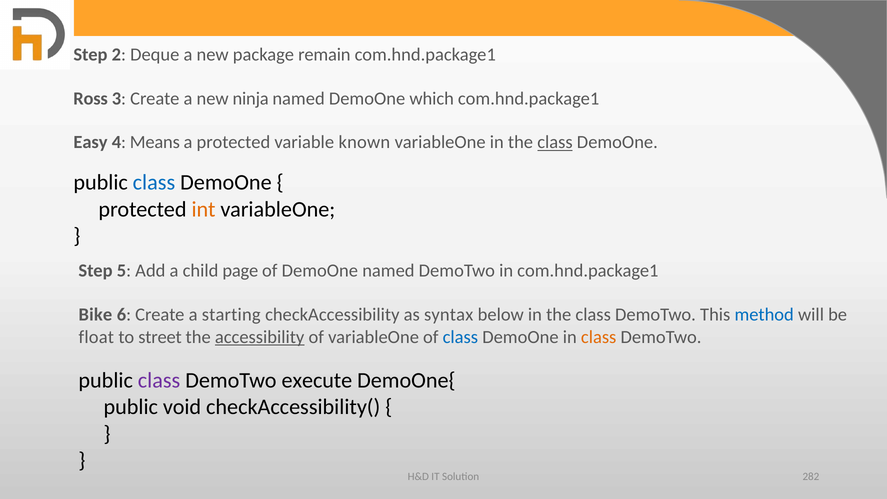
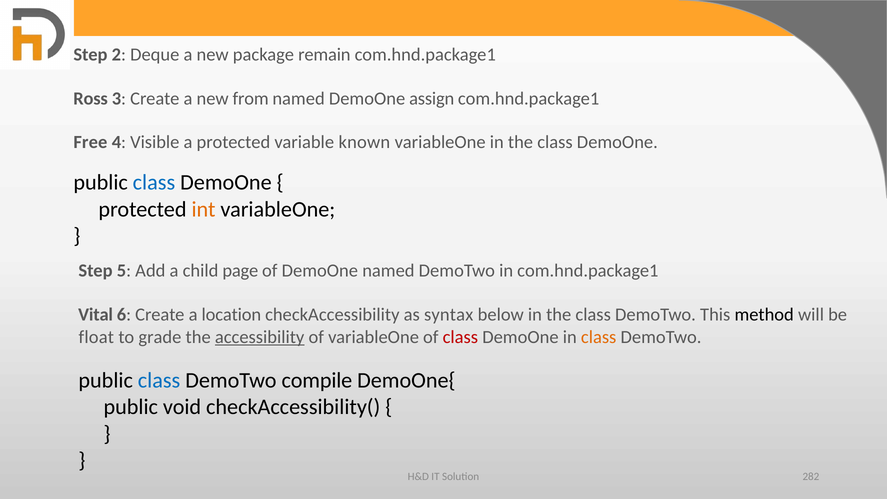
ninja: ninja -> from
which: which -> assign
Easy: Easy -> Free
Means: Means -> Visible
class at (555, 142) underline: present -> none
Bike: Bike -> Vital
starting: starting -> location
method colour: blue -> black
street: street -> grade
class at (460, 337) colour: blue -> red
class at (159, 380) colour: purple -> blue
execute: execute -> compile
